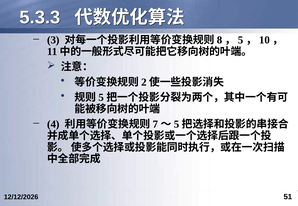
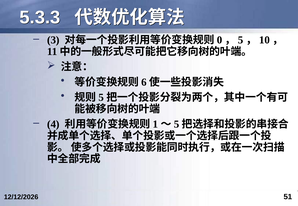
8: 8 -> 0
2: 2 -> 6
7: 7 -> 1
